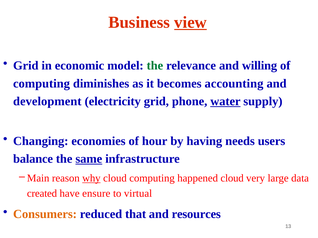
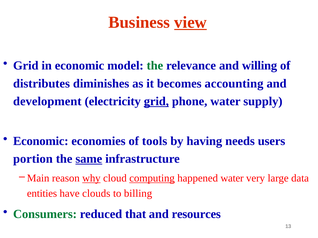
computing at (41, 84): computing -> distributes
grid at (156, 101) underline: none -> present
water at (225, 101) underline: present -> none
Changing at (41, 141): Changing -> Economic
hour: hour -> tools
balance: balance -> portion
computing at (152, 179) underline: none -> present
happened cloud: cloud -> water
created: created -> entities
ensure: ensure -> clouds
virtual: virtual -> billing
Consumers colour: orange -> green
